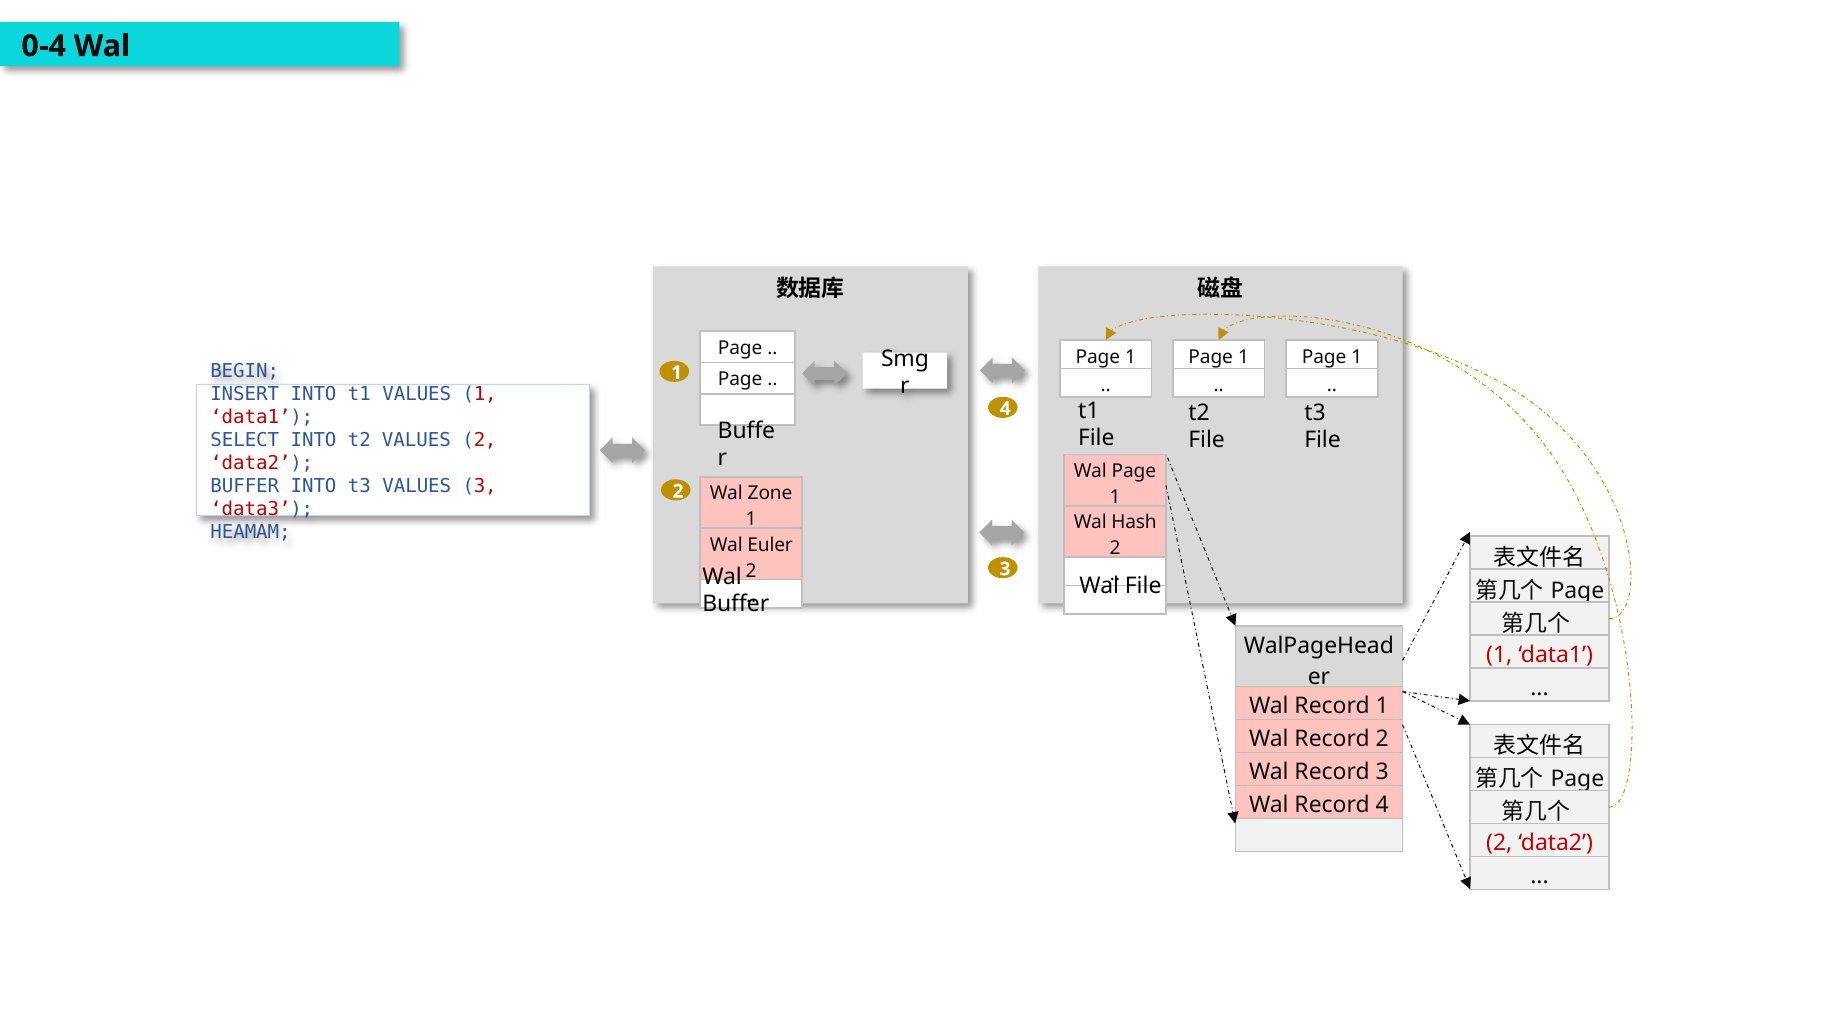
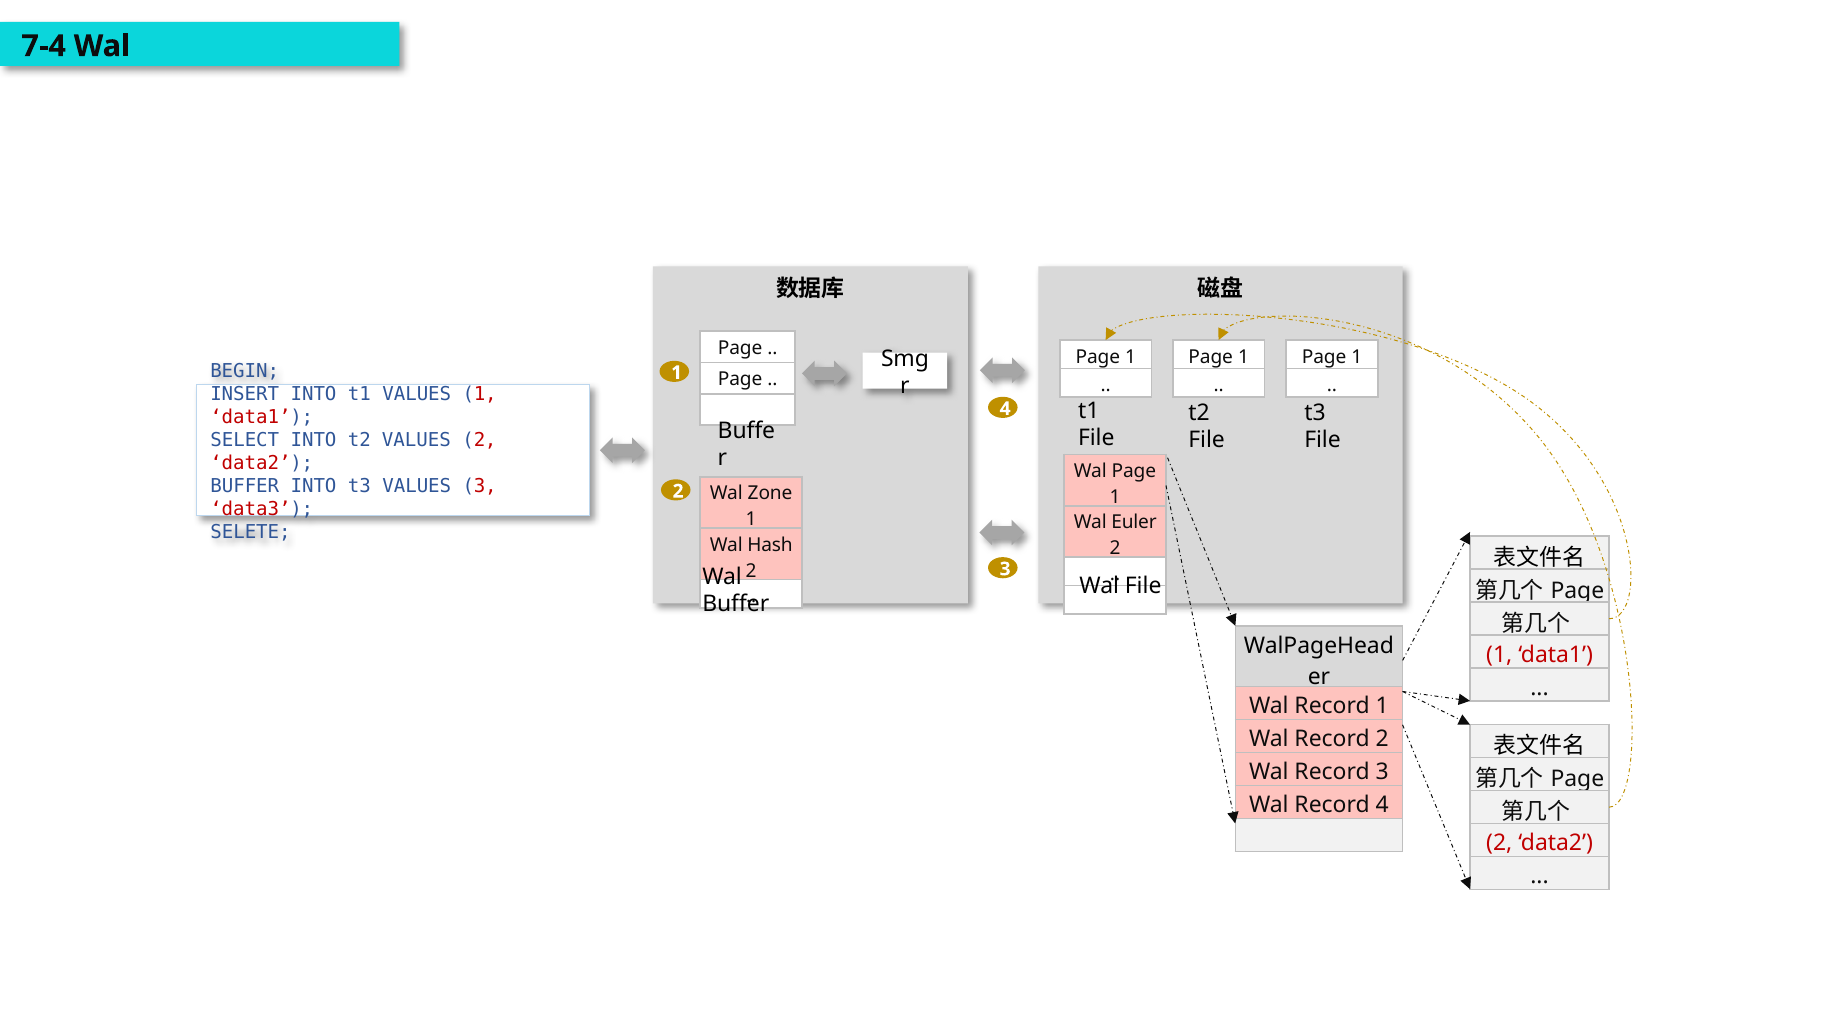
0-4: 0-4 -> 7-4
Hash: Hash -> Euler
HEAMAM: HEAMAM -> SELETE
Euler: Euler -> Hash
